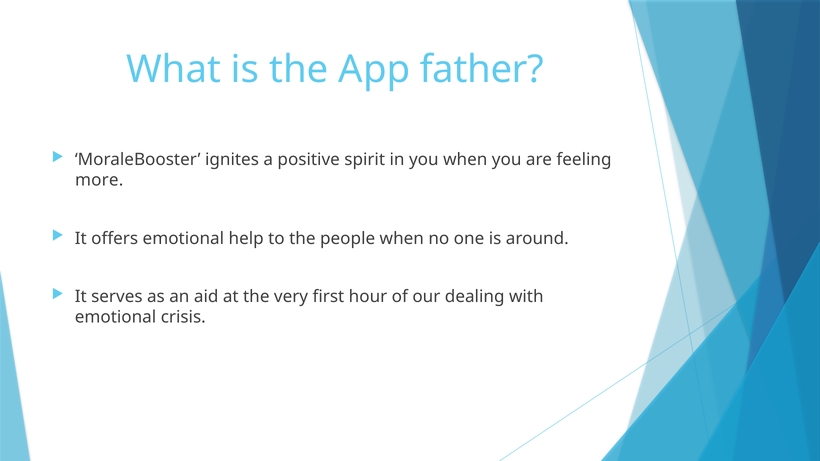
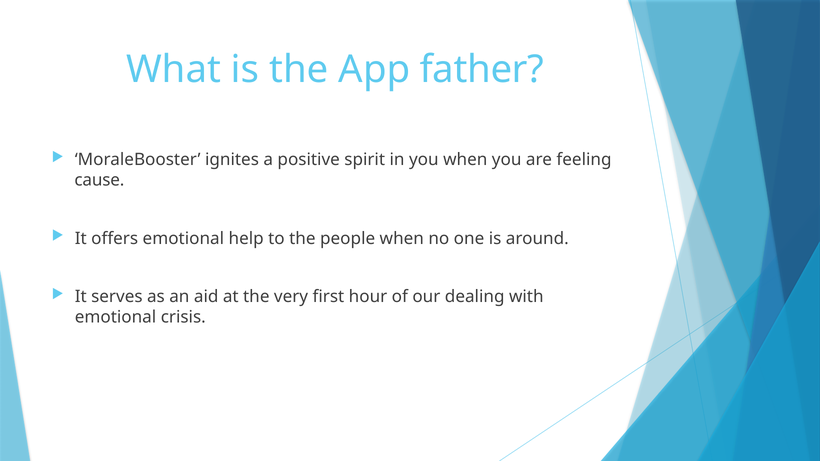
more: more -> cause
